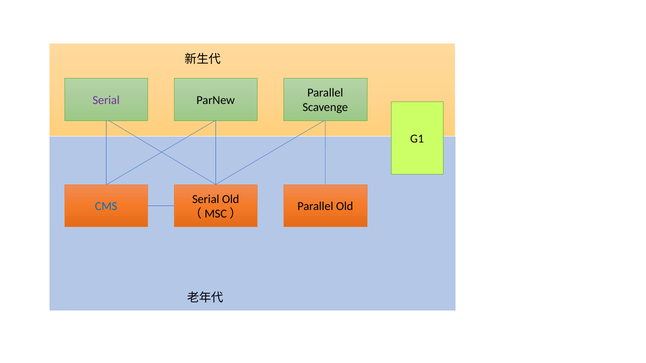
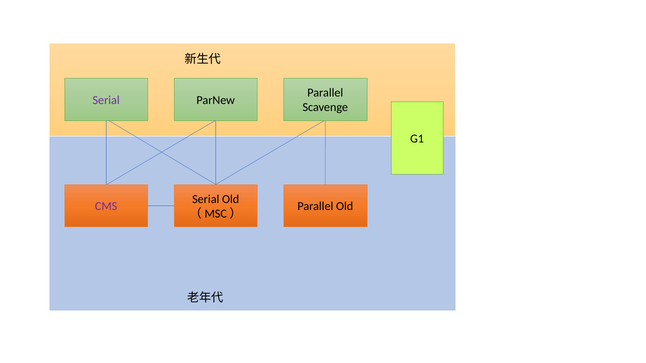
CMS colour: blue -> purple
